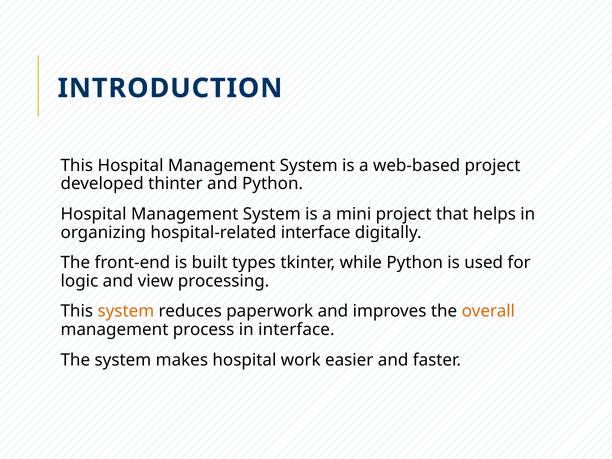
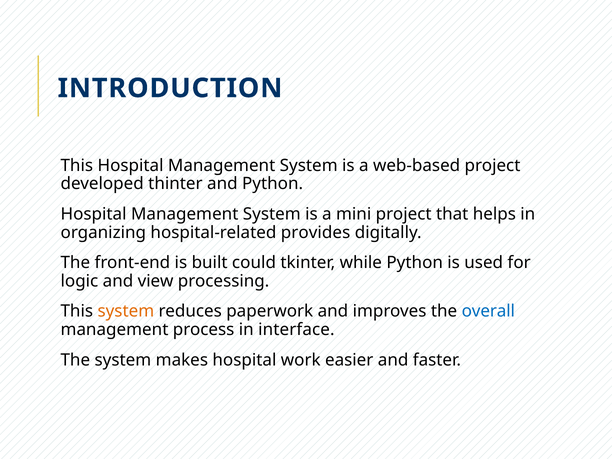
hospital-related interface: interface -> provides
types: types -> could
overall colour: orange -> blue
